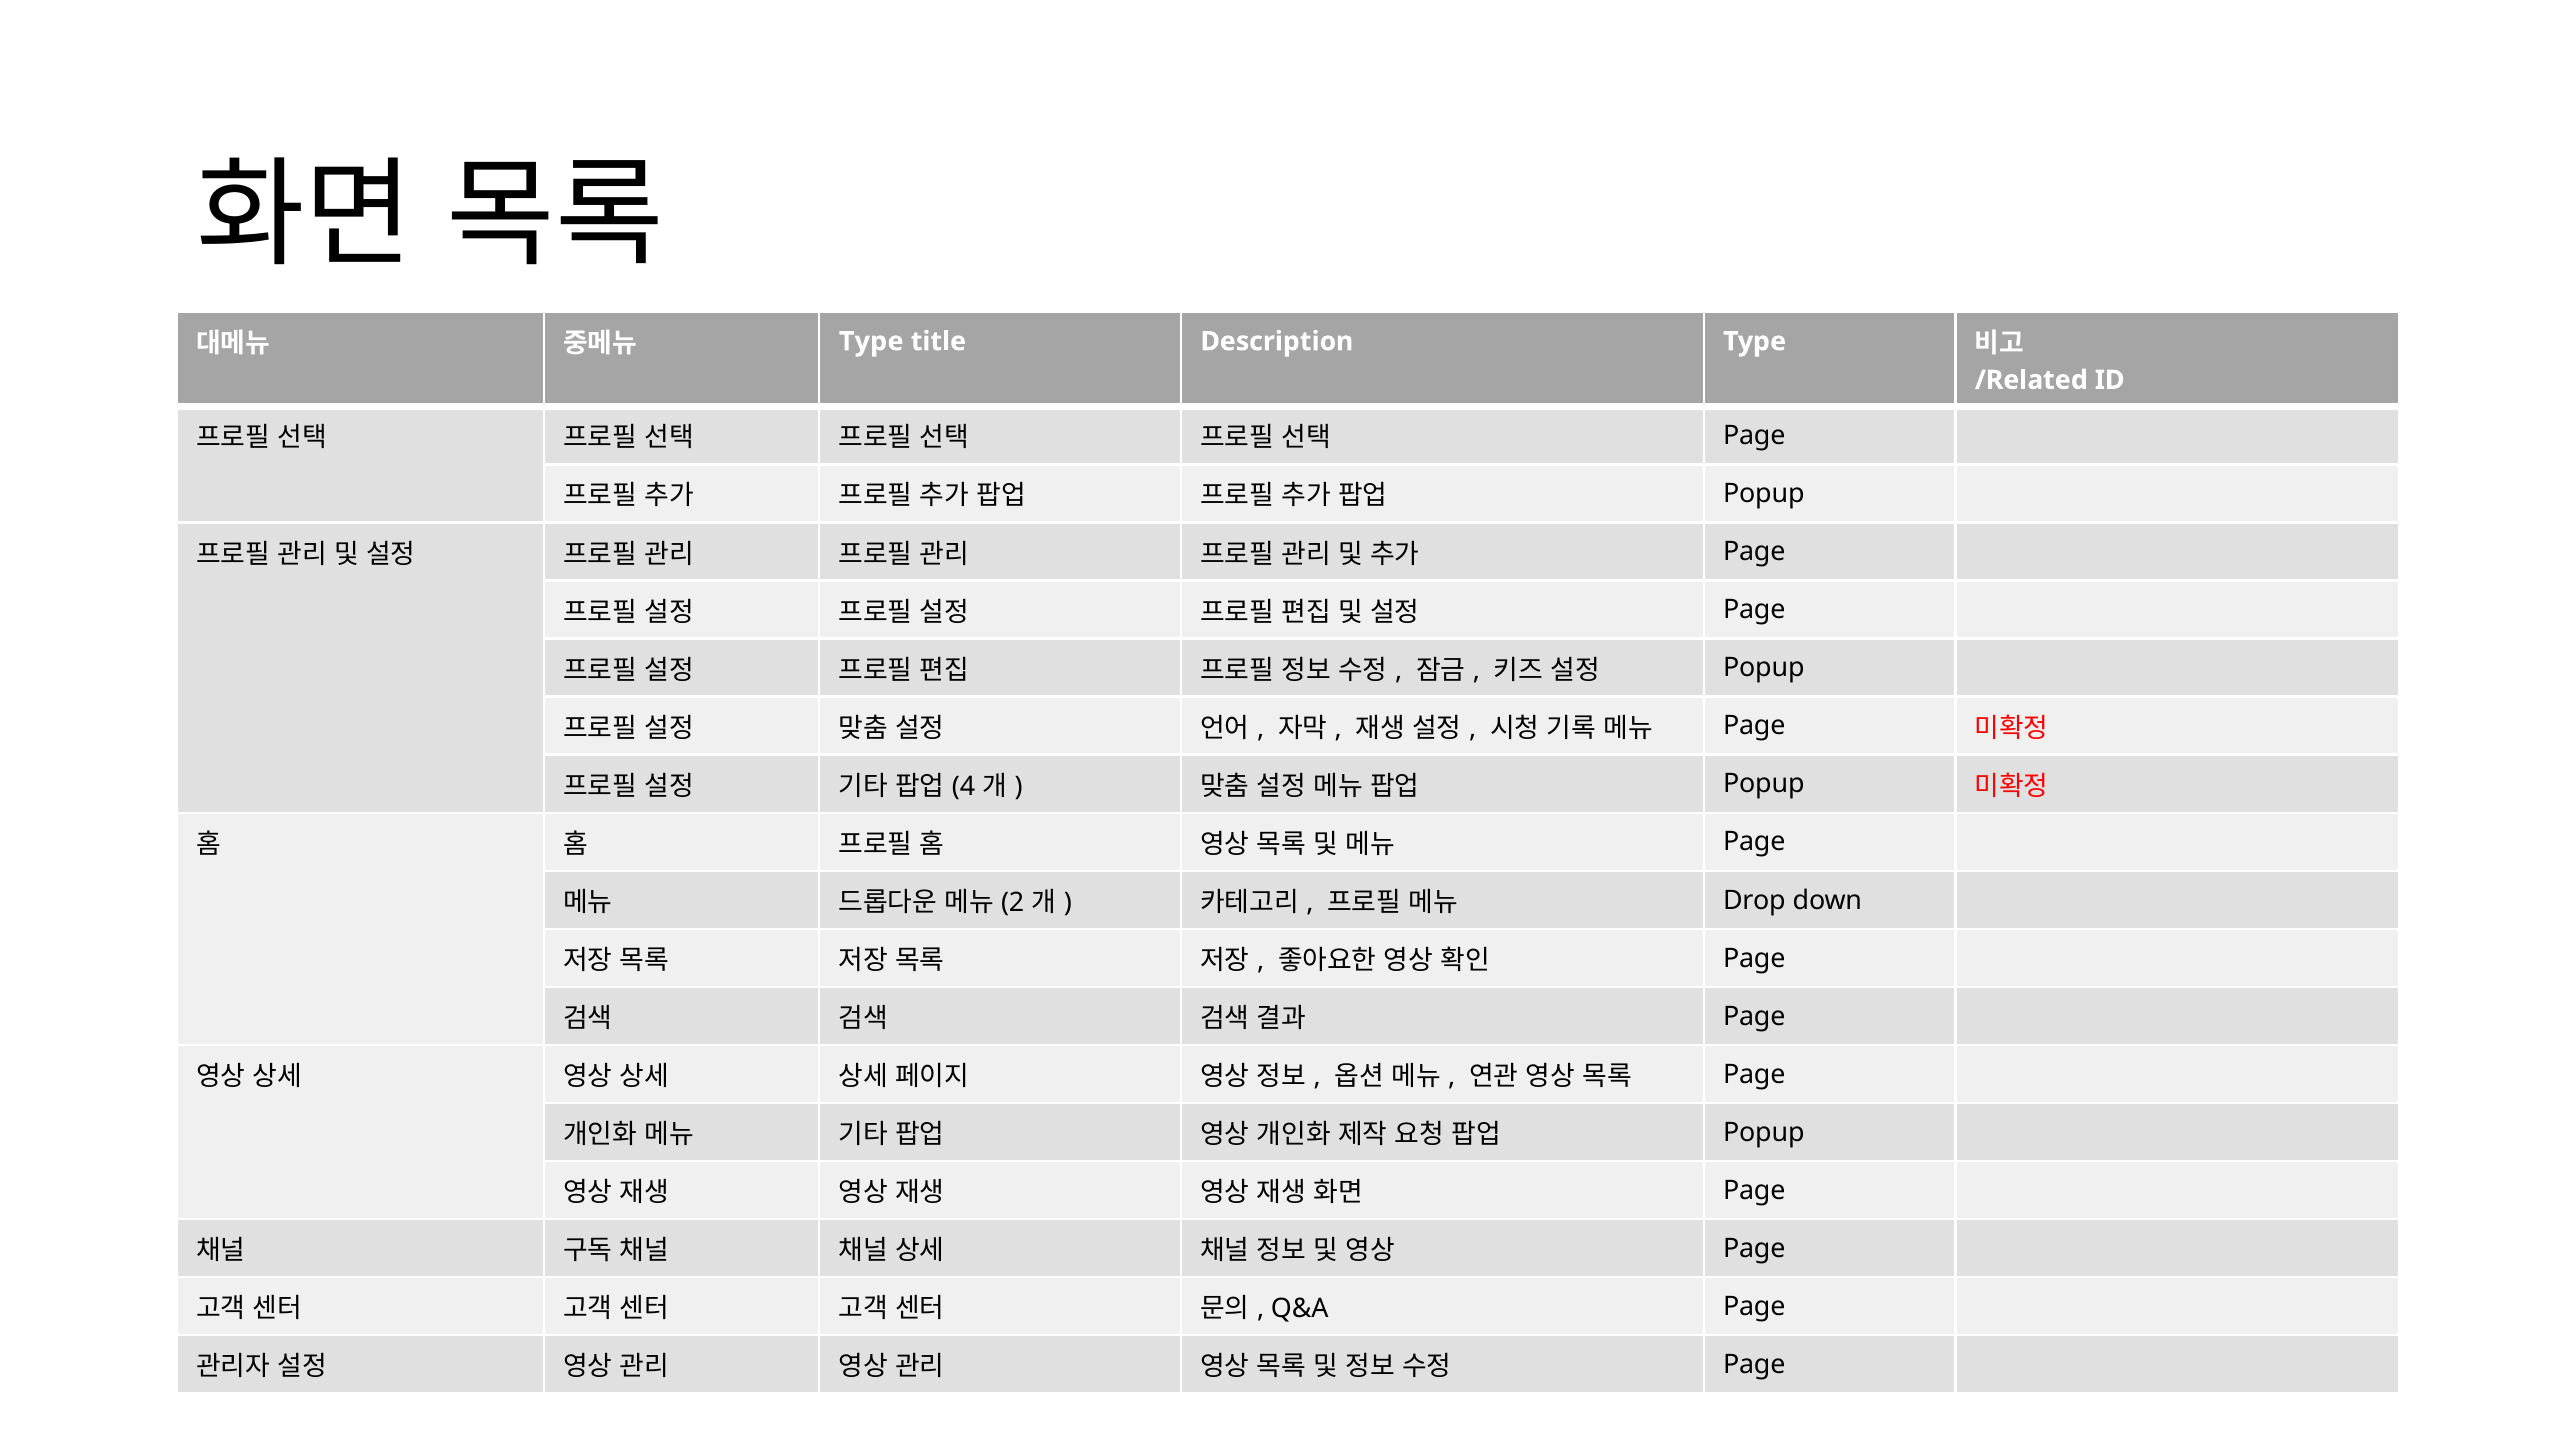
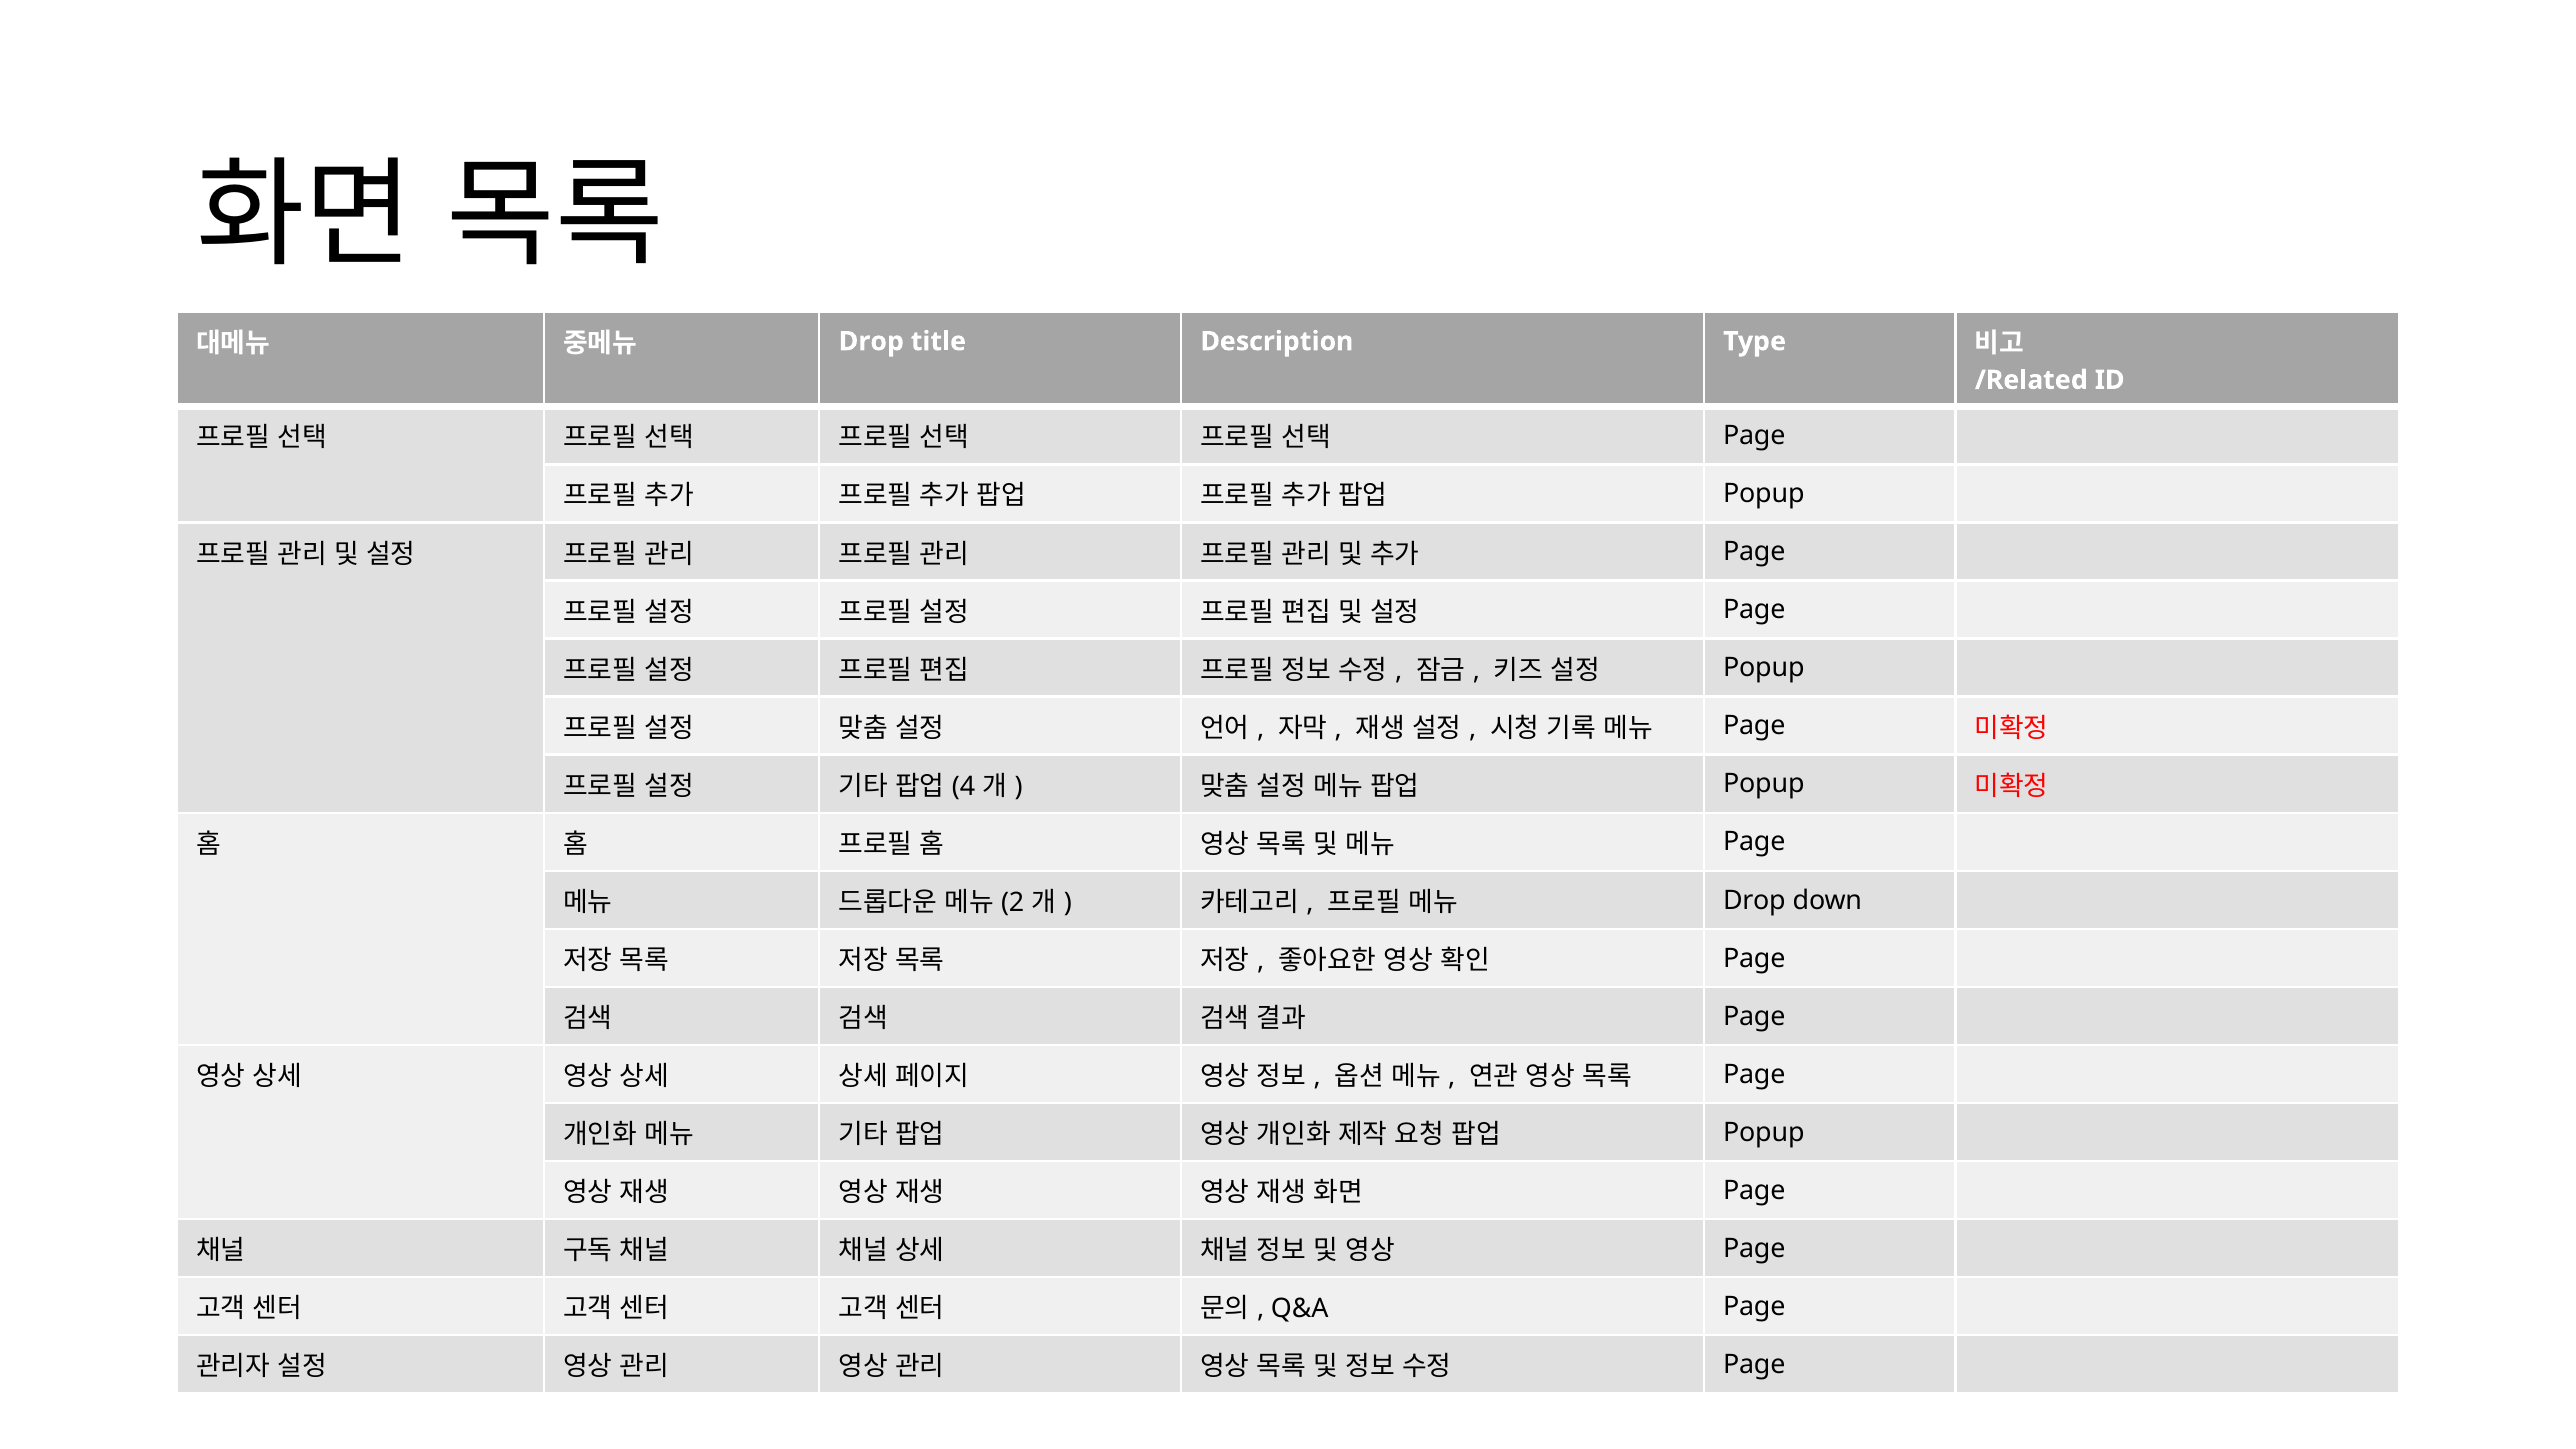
Type at (871, 341): Type -> Drop
